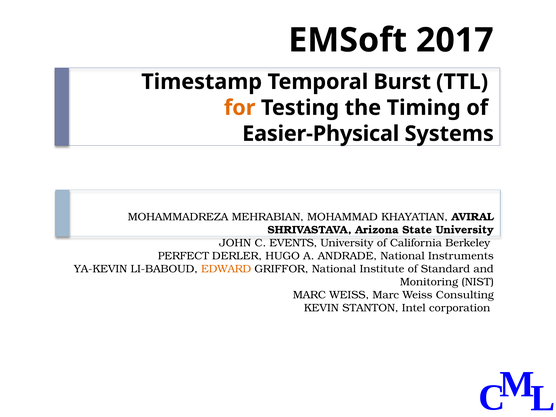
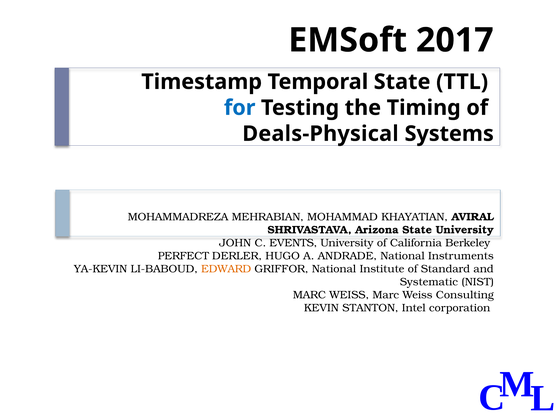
Temporal Burst: Burst -> State
for colour: orange -> blue
Easier-Physical: Easier-Physical -> Deals-Physical
Monitoring: Monitoring -> Systematic
